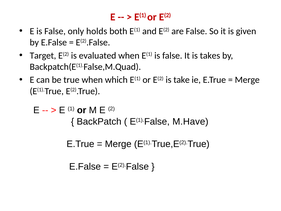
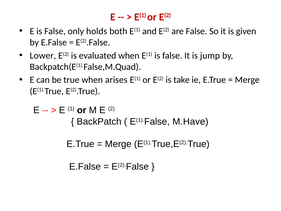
Target: Target -> Lower
takes: takes -> jump
which: which -> arises
